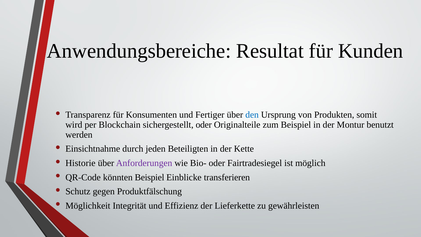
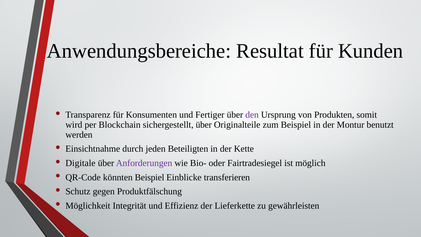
den colour: blue -> purple
sichergestellt oder: oder -> über
Historie: Historie -> Digitale
